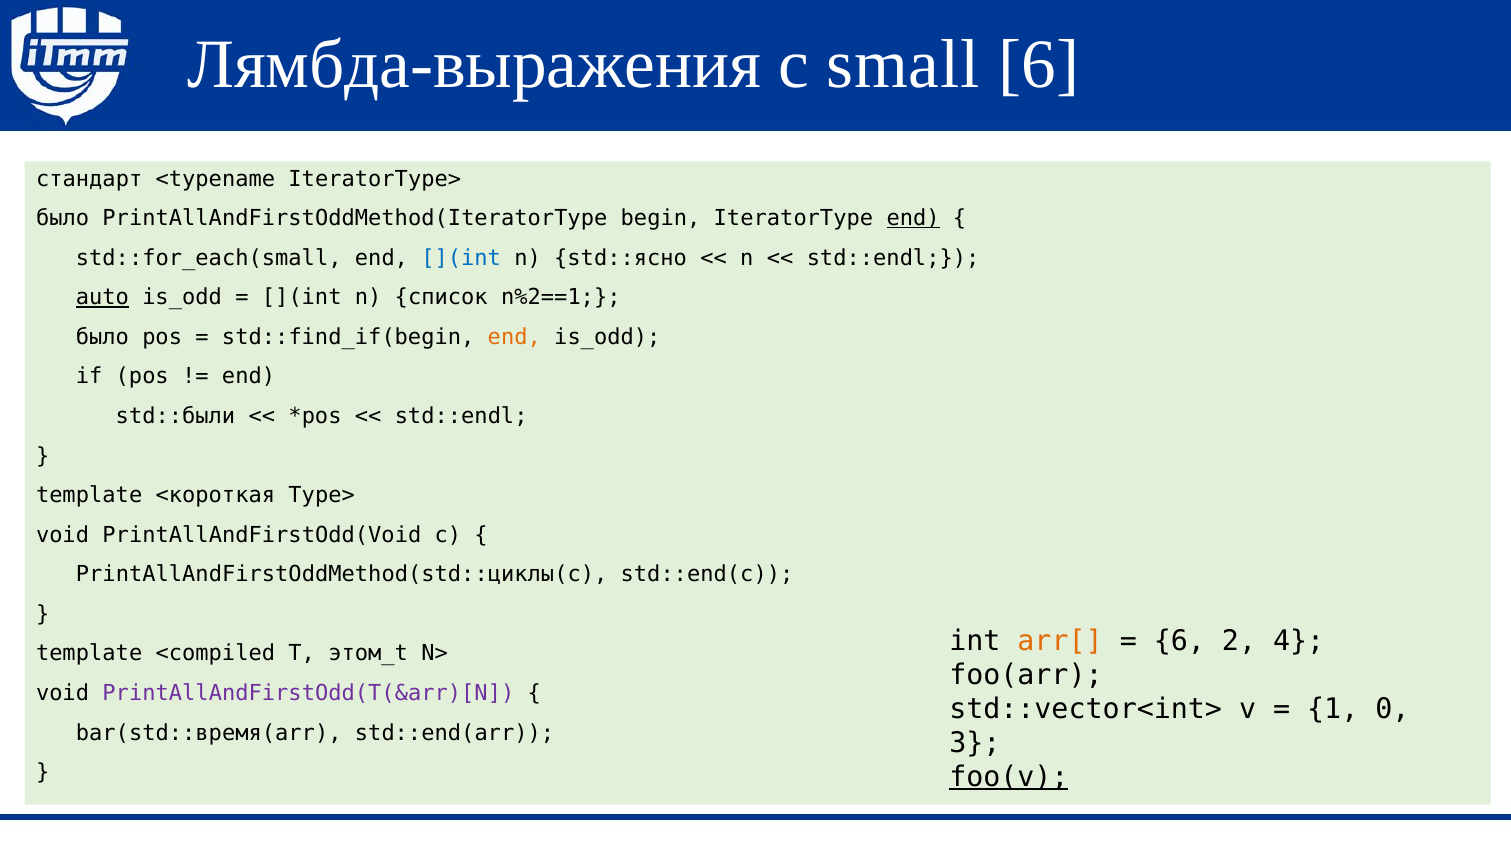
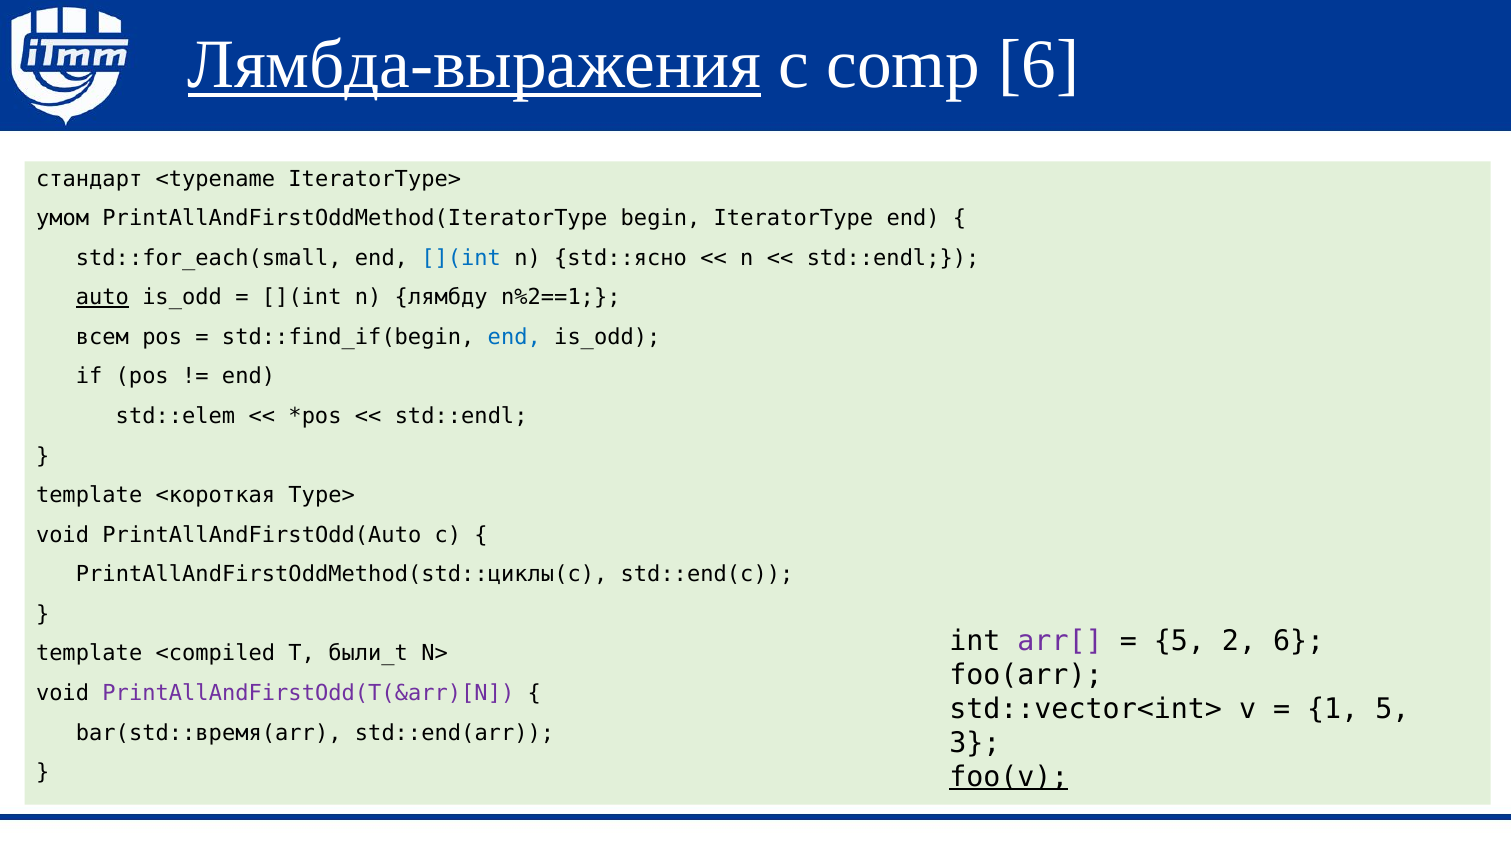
Лямбда-выражения underline: none -> present
small: small -> comp
было at (63, 218): было -> умом
end at (913, 218) underline: present -> none
список: список -> лямбду
было at (102, 337): было -> всем
end at (514, 337) colour: orange -> blue
std::были: std::были -> std::elem
PrintAllAndFirstOdd(Void: PrintAllAndFirstOdd(Void -> PrintAllAndFirstOdd(Auto
arr[ colour: orange -> purple
6 at (1179, 641): 6 -> 5
2 4: 4 -> 6
этом_t: этом_t -> были_t
1 0: 0 -> 5
